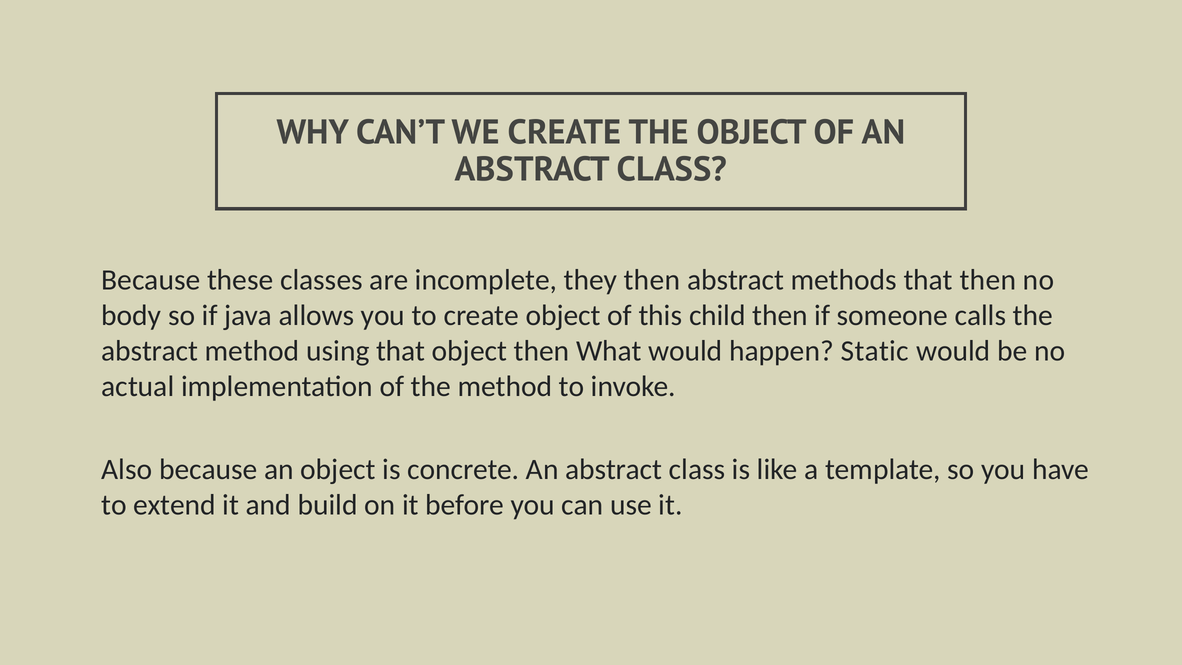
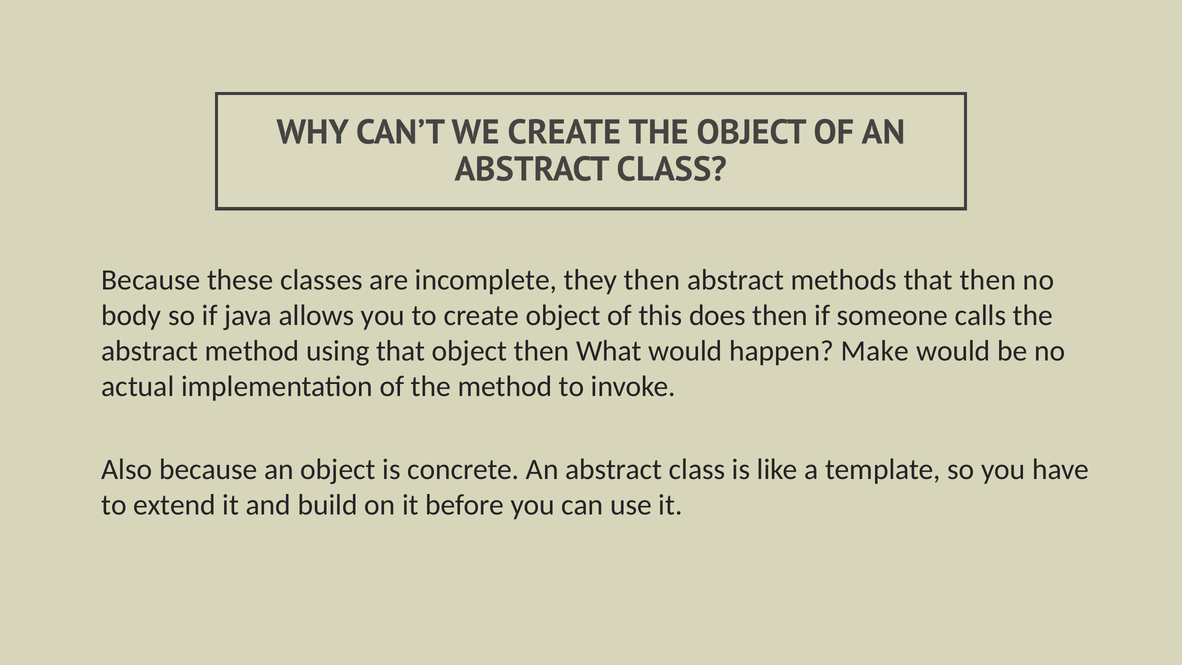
child: child -> does
Static: Static -> Make
